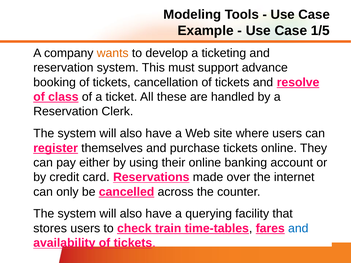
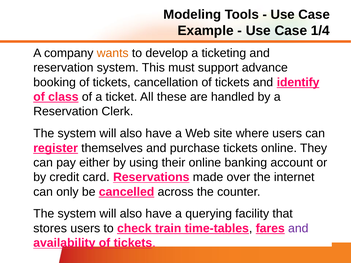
1/5: 1/5 -> 1/4
resolve: resolve -> identify
and at (298, 229) colour: blue -> purple
